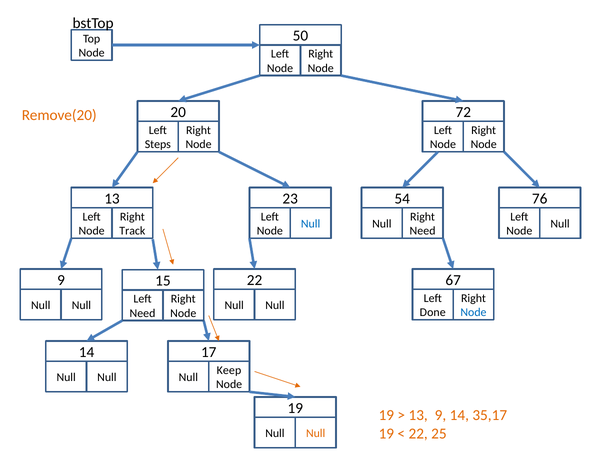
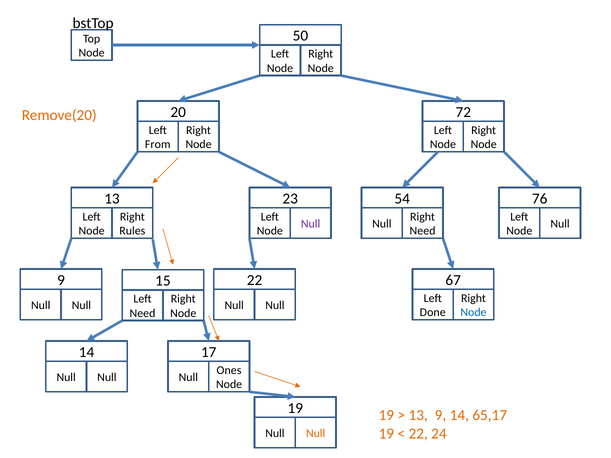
Steps: Steps -> From
Null at (311, 224) colour: blue -> purple
Track: Track -> Rules
Keep: Keep -> Ones
35,17: 35,17 -> 65,17
25: 25 -> 24
